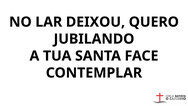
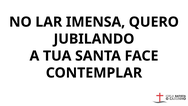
DEIXOU: DEIXOU -> IMENSA
